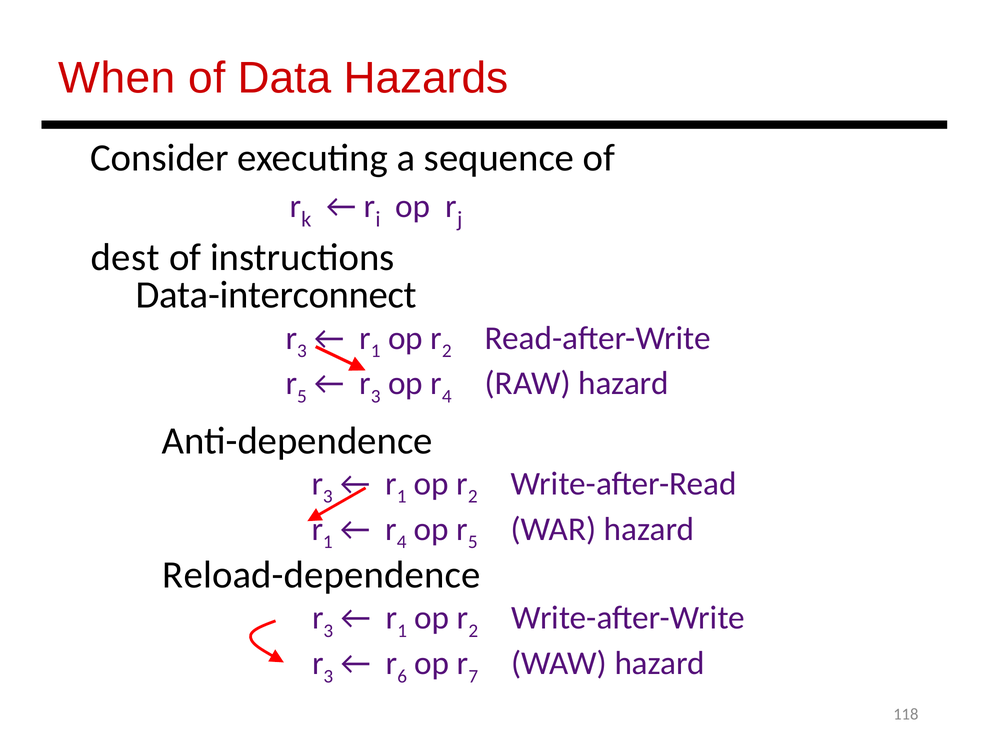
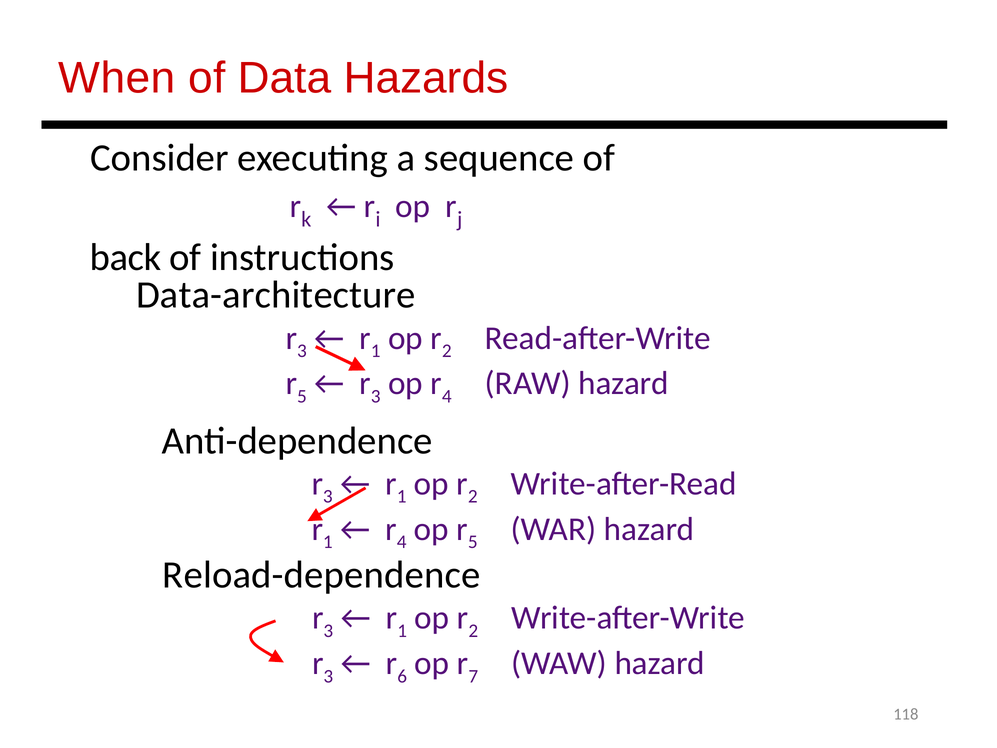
dest: dest -> back
Data-interconnect: Data-interconnect -> Data-architecture
